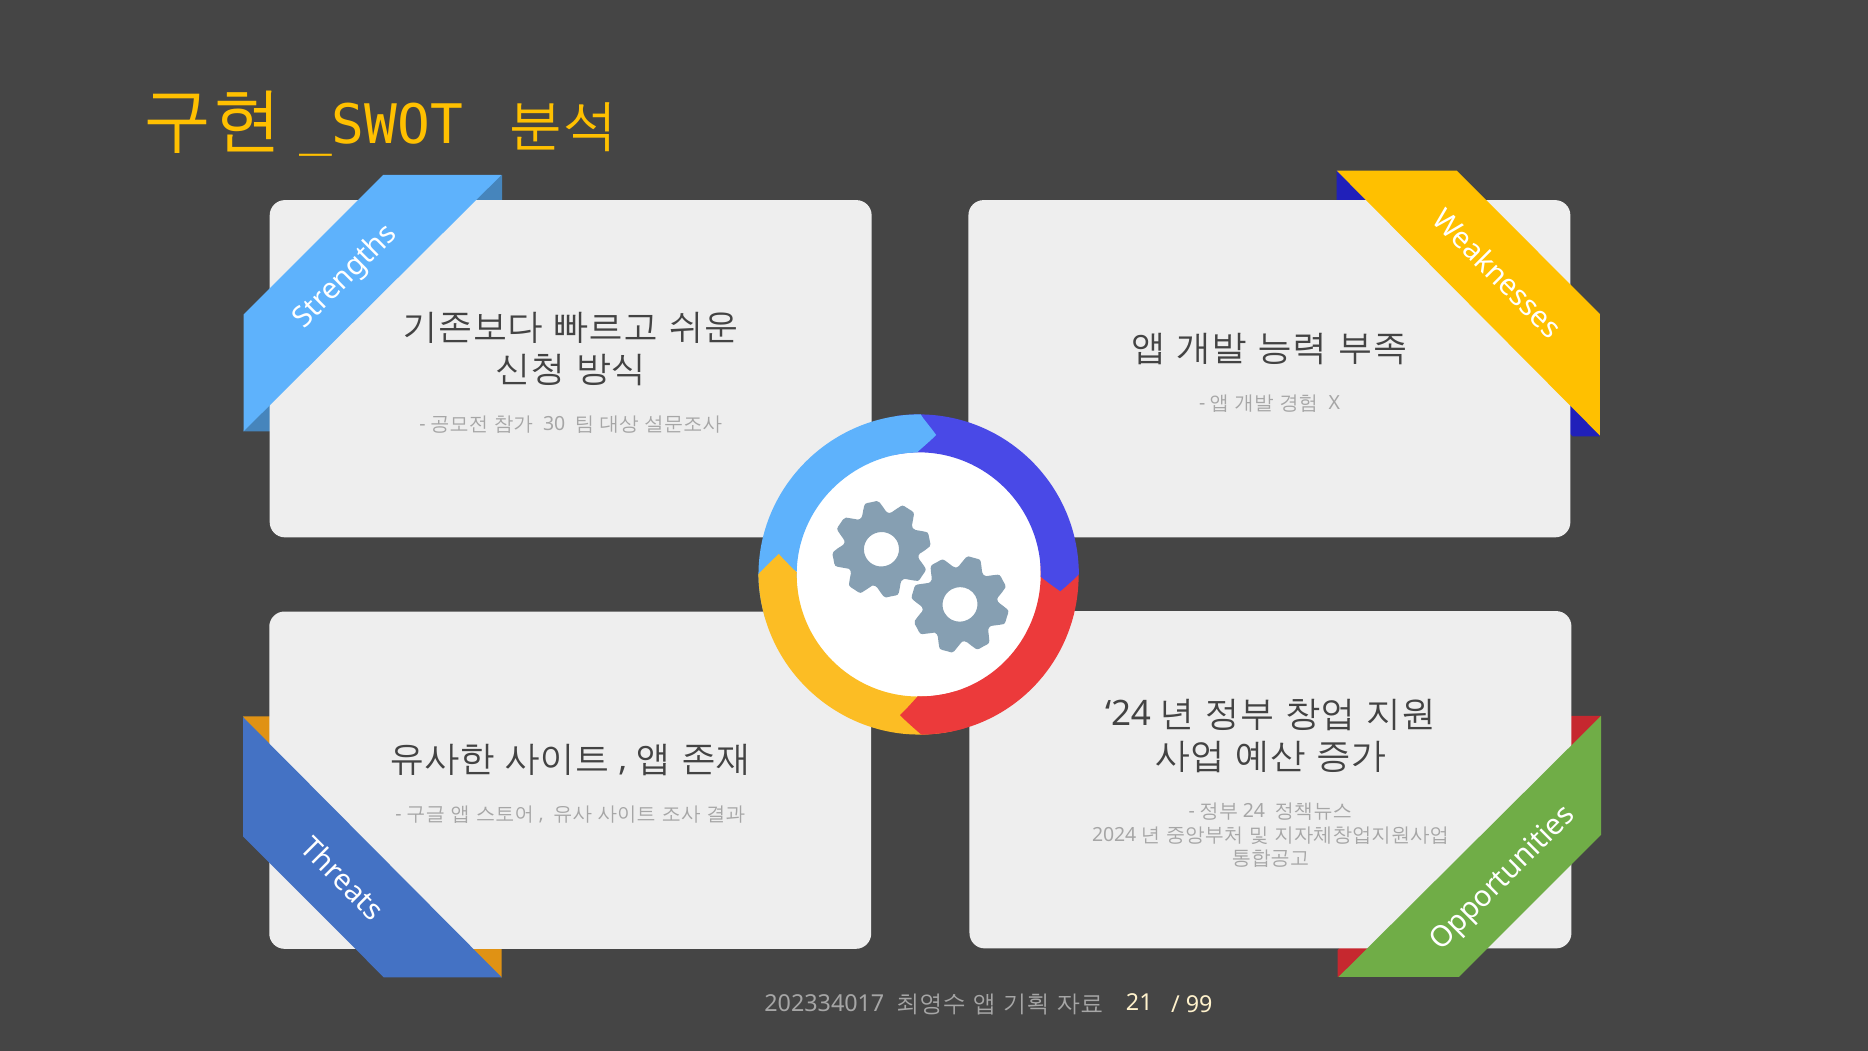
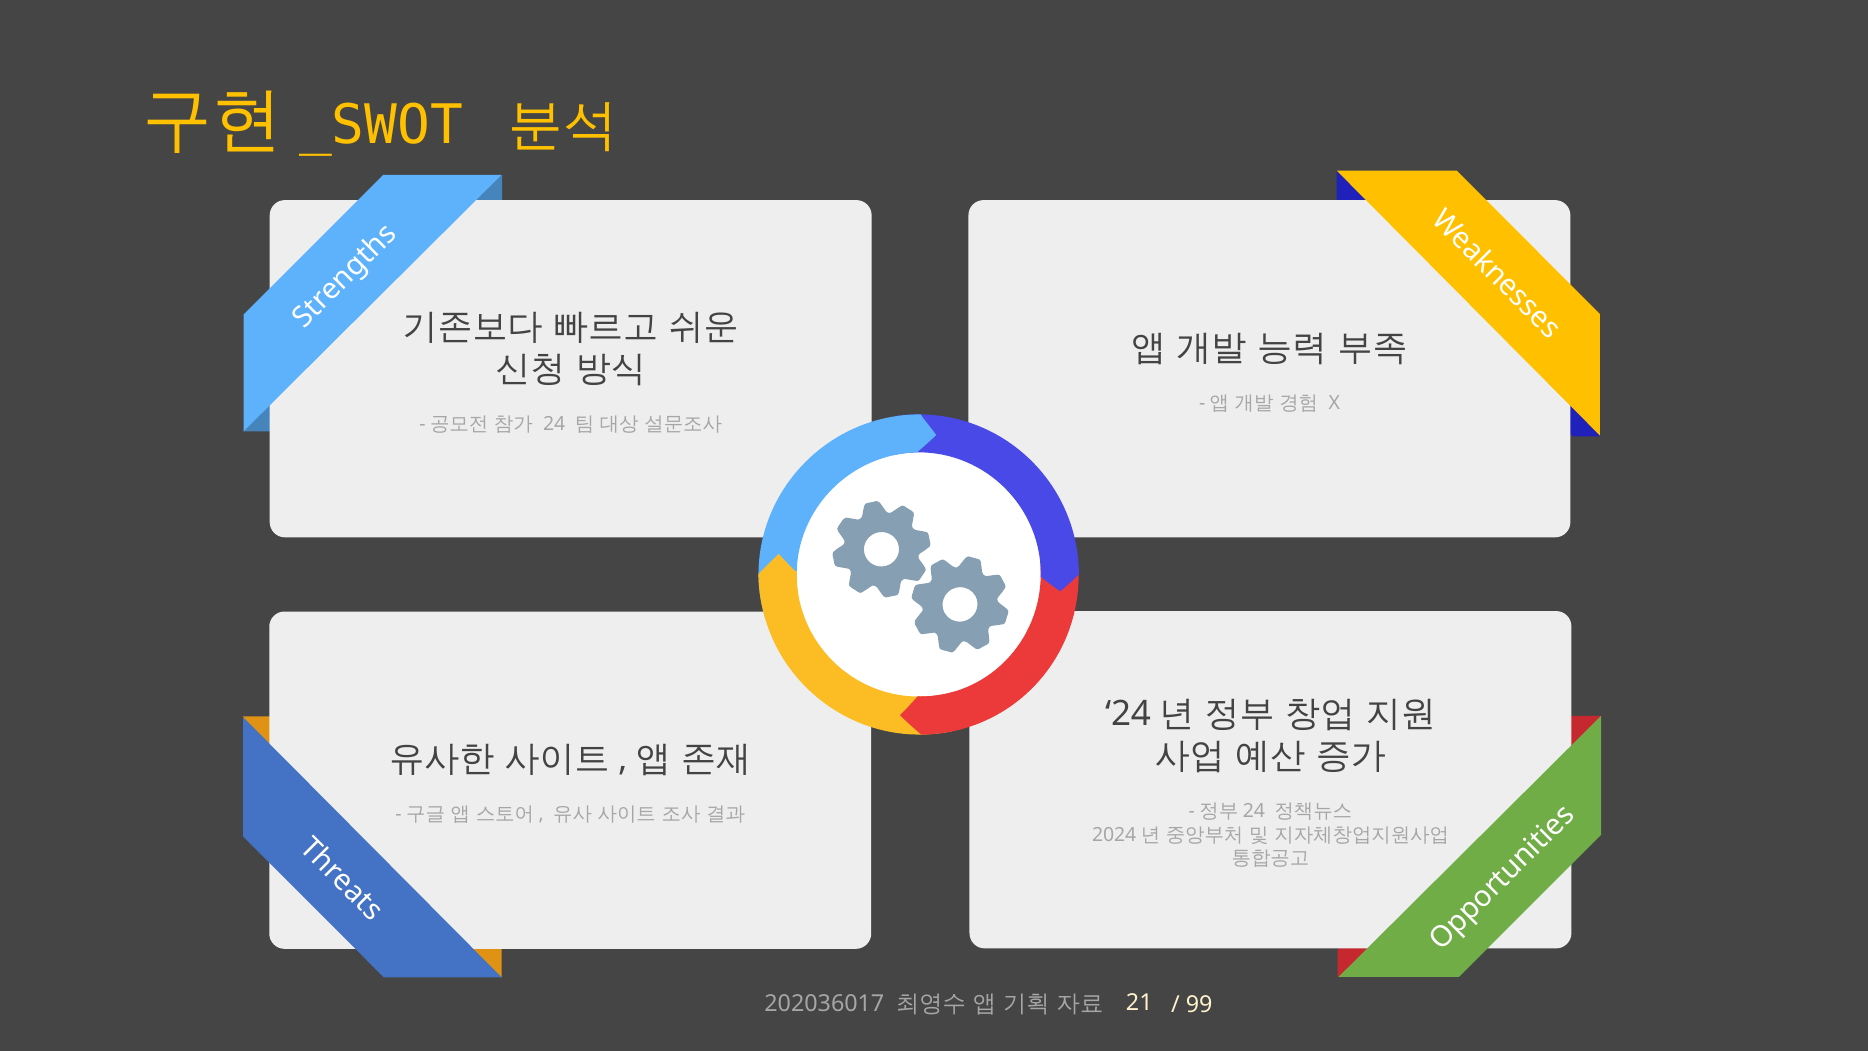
30: 30 -> 24
202334017: 202334017 -> 202036017
